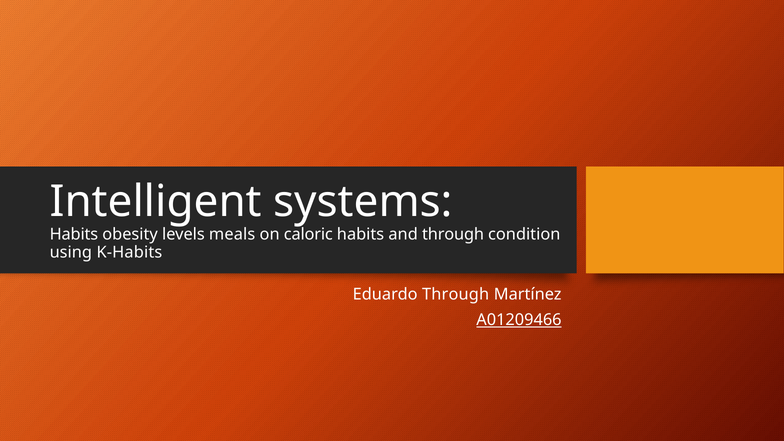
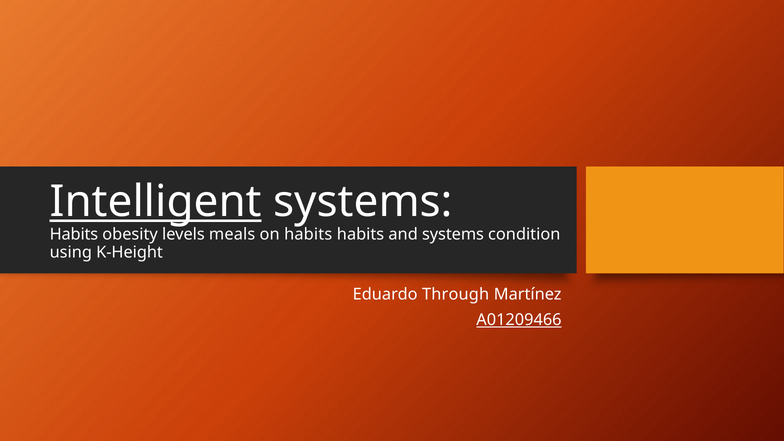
Intelligent underline: none -> present
on caloric: caloric -> habits
and through: through -> systems
K-Habits: K-Habits -> K-Height
